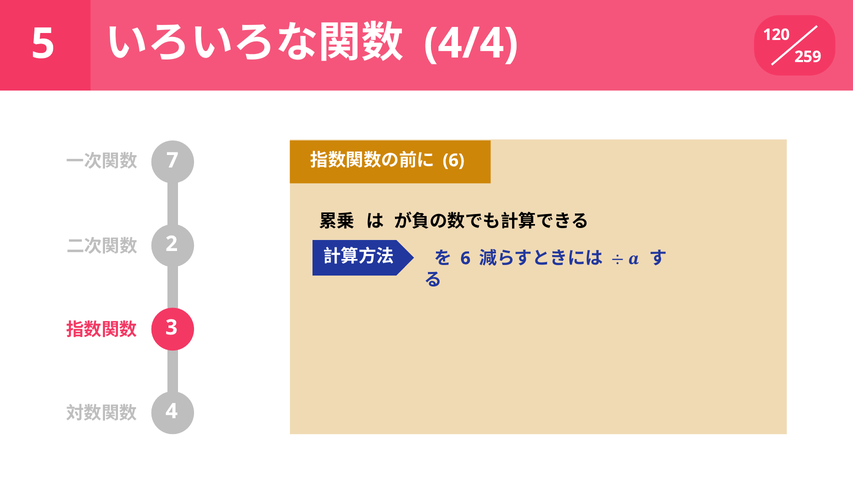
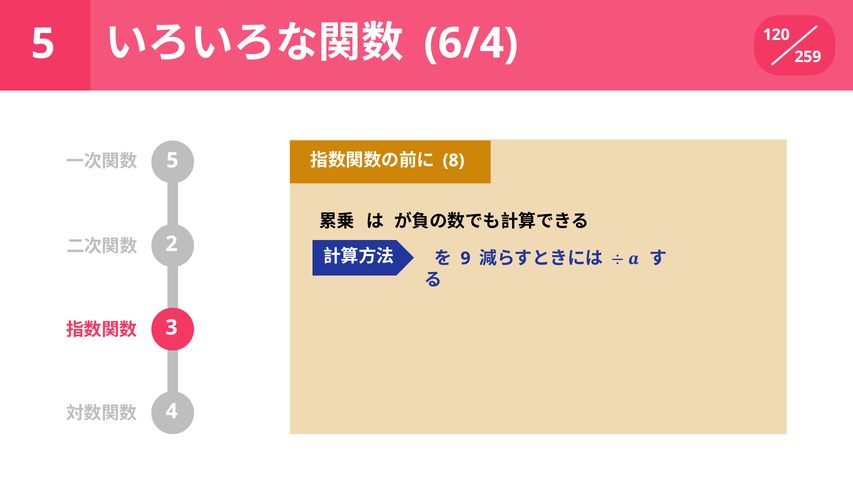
4/4: 4/4 -> 6/4
6 at (454, 160): 6 -> 8
7 at (172, 160): 7 -> 5
6 at (465, 258): 6 -> 9
